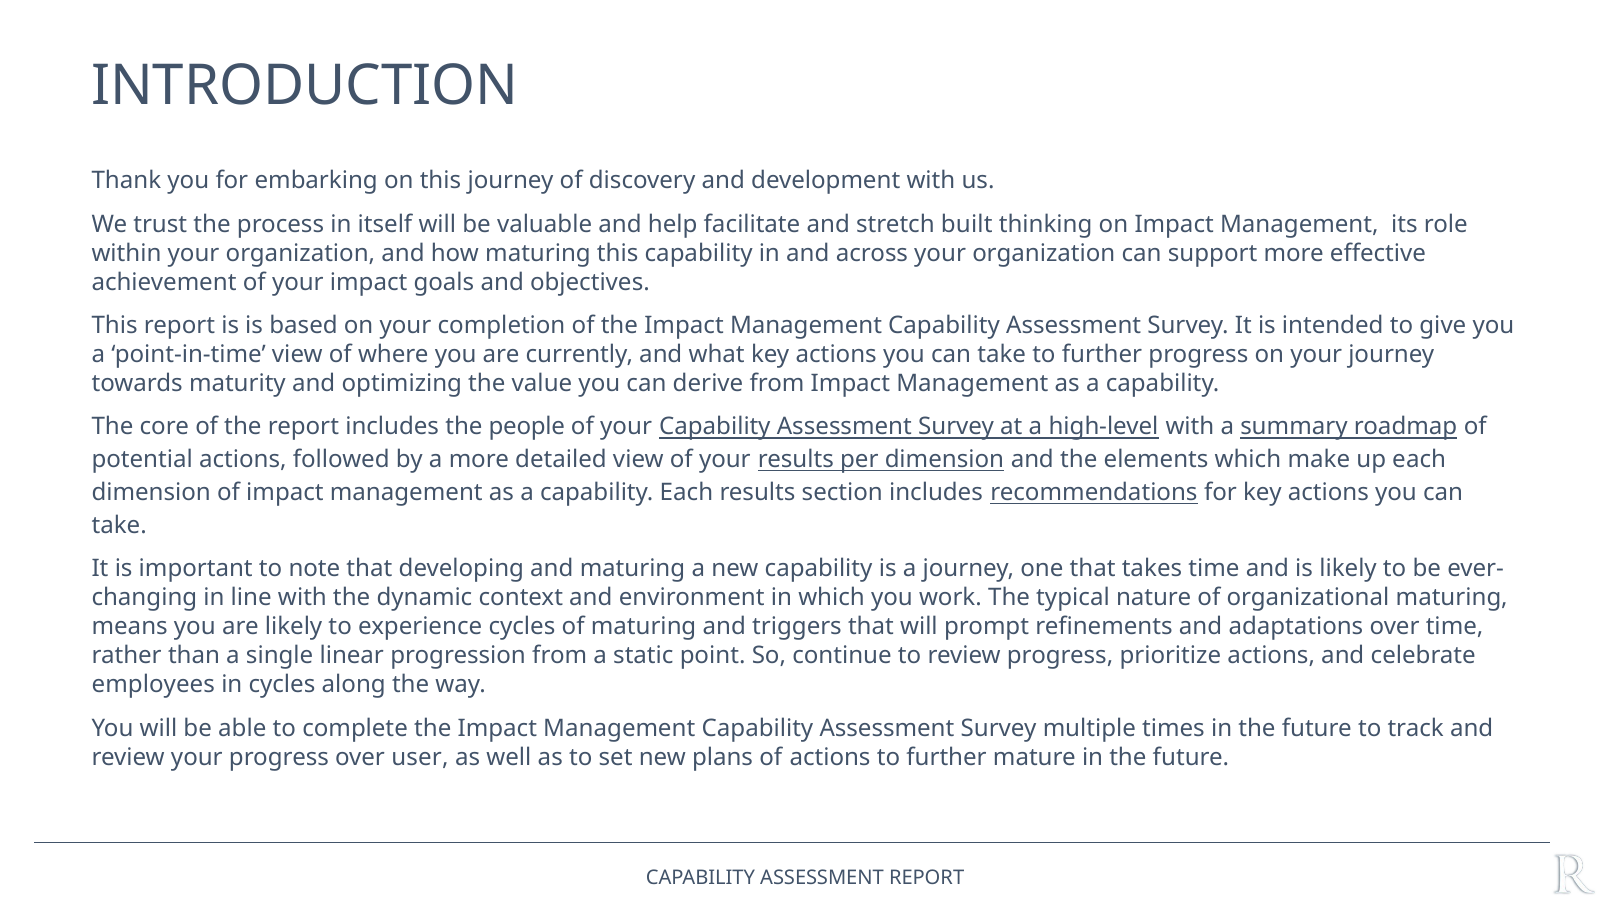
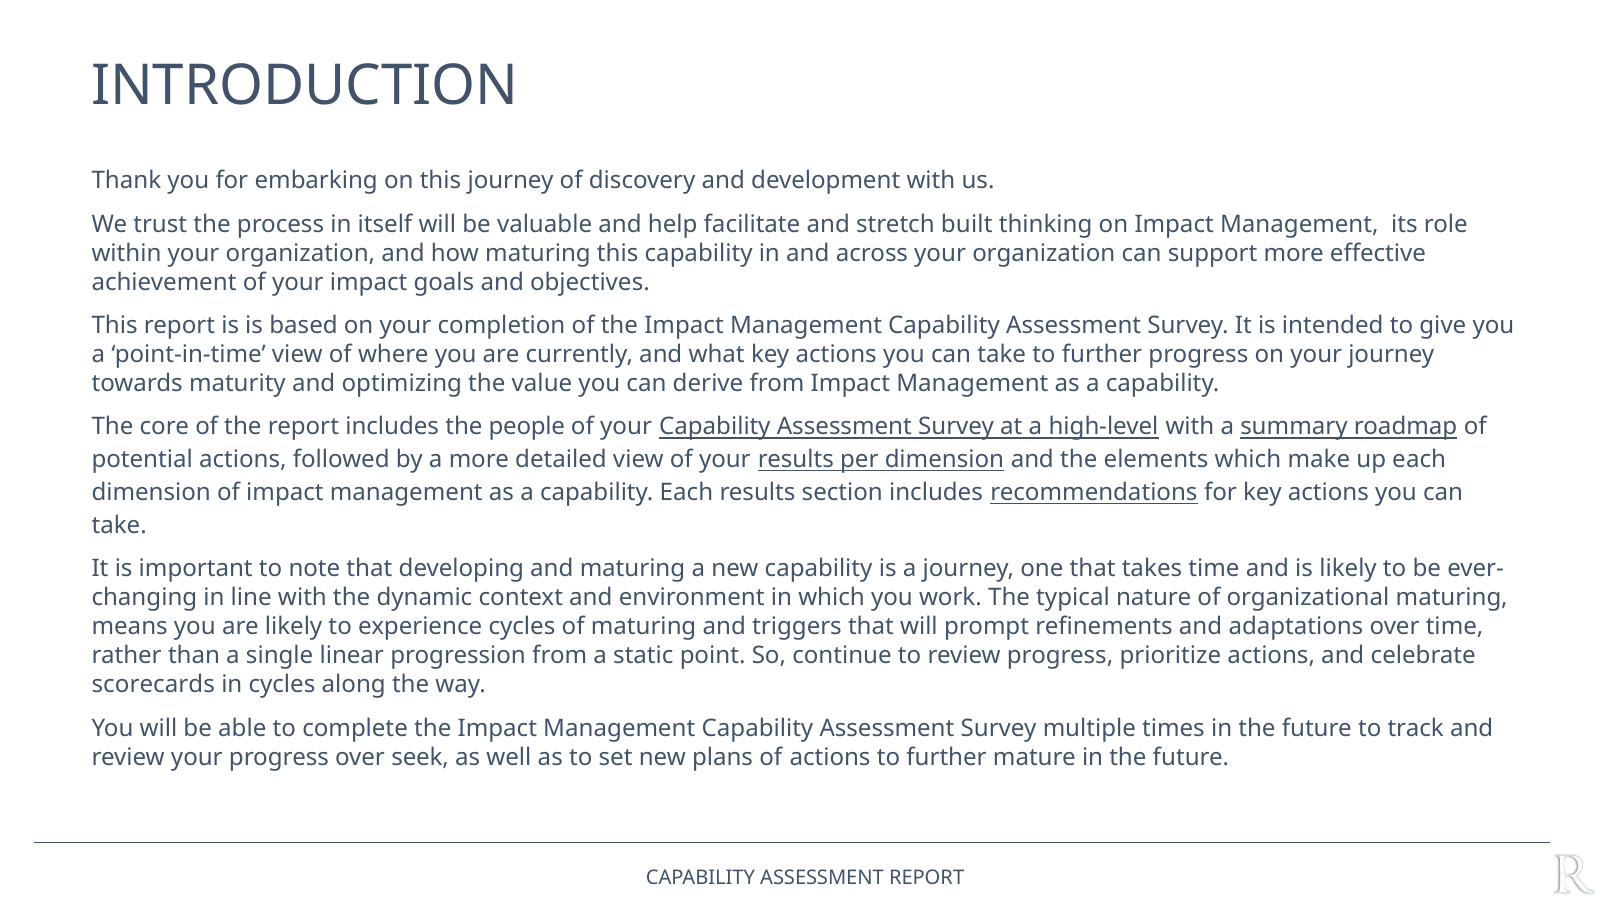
employees: employees -> scorecards
user: user -> seek
